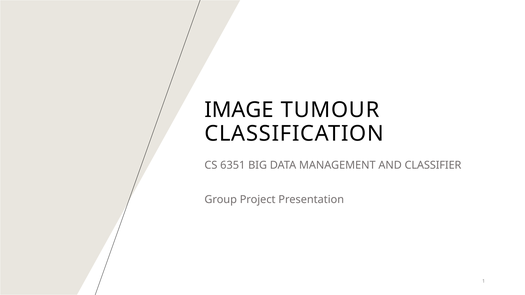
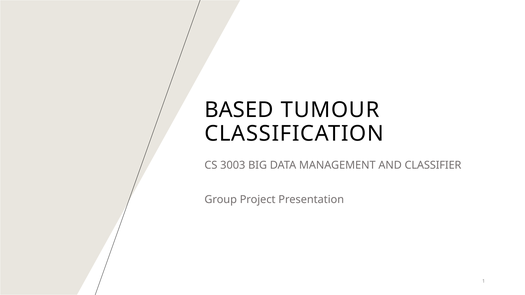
IMAGE: IMAGE -> BASED
6351: 6351 -> 3003
